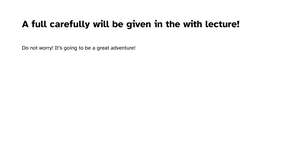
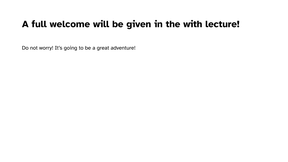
carefully: carefully -> welcome
